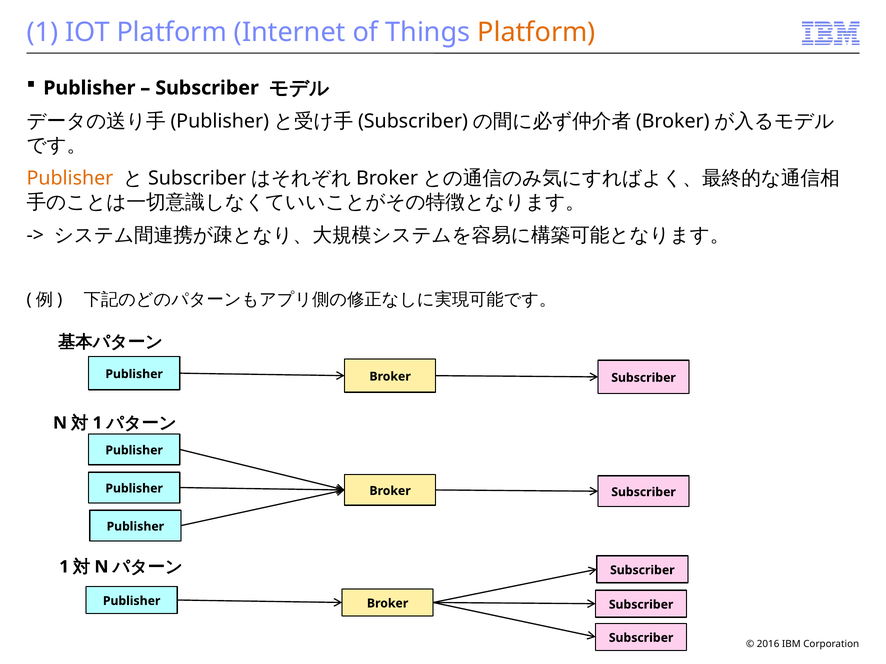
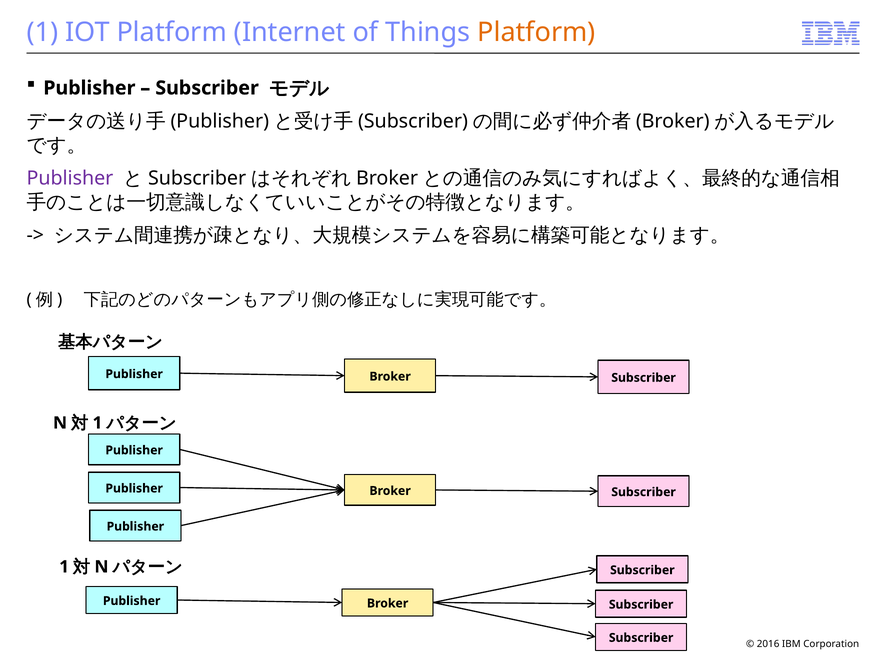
Publisher at (70, 179) colour: orange -> purple
